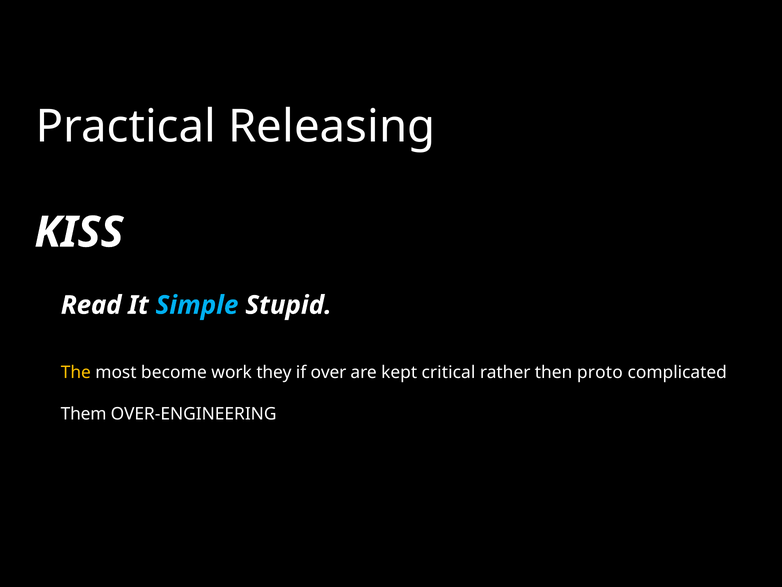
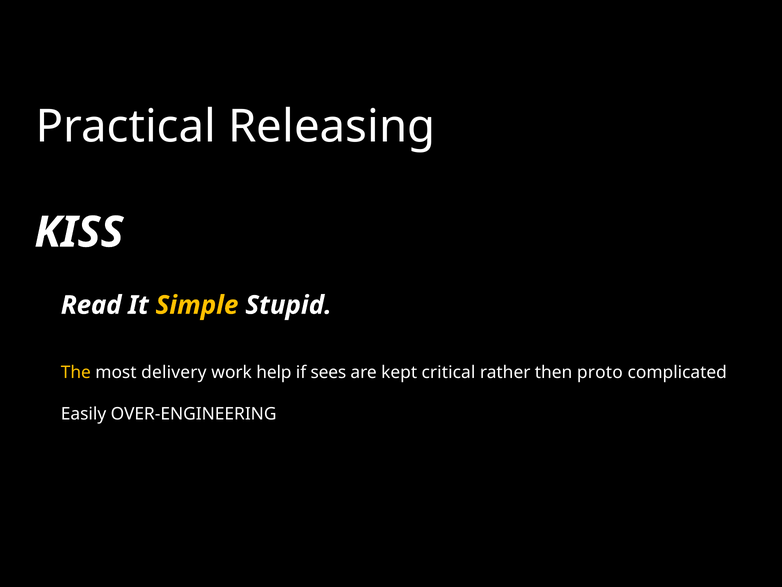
Simple colour: light blue -> yellow
become: become -> delivery
they: they -> help
over: over -> sees
Them: Them -> Easily
